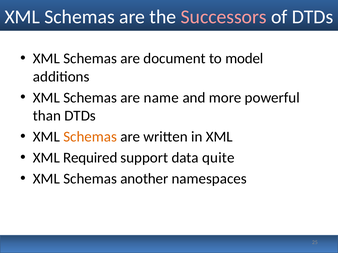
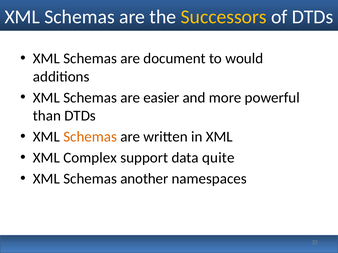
Successors colour: pink -> yellow
model: model -> would
name: name -> easier
Required: Required -> Complex
